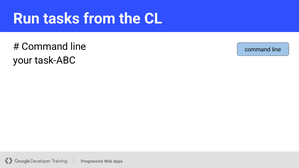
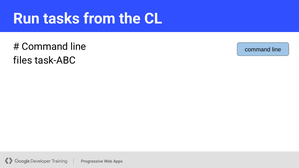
your: your -> files
